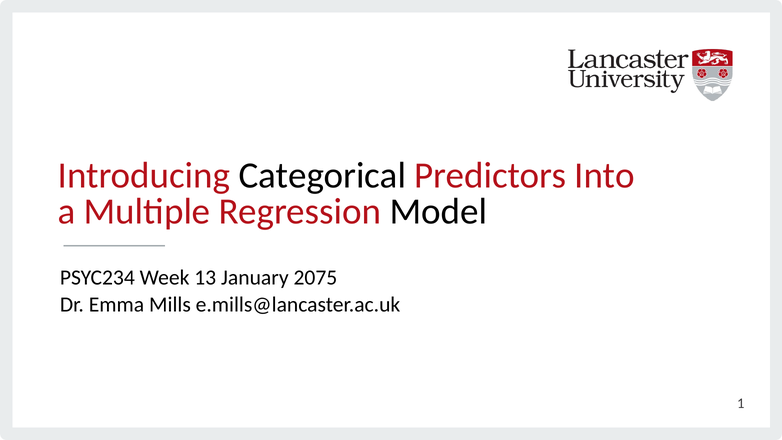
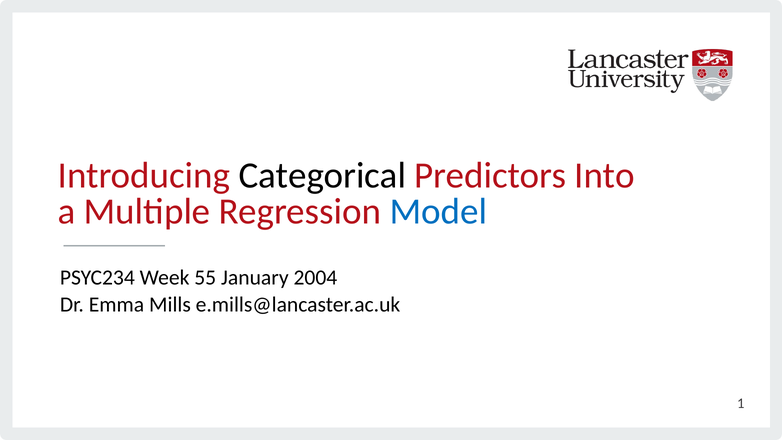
Model colour: black -> blue
13: 13 -> 55
2075: 2075 -> 2004
